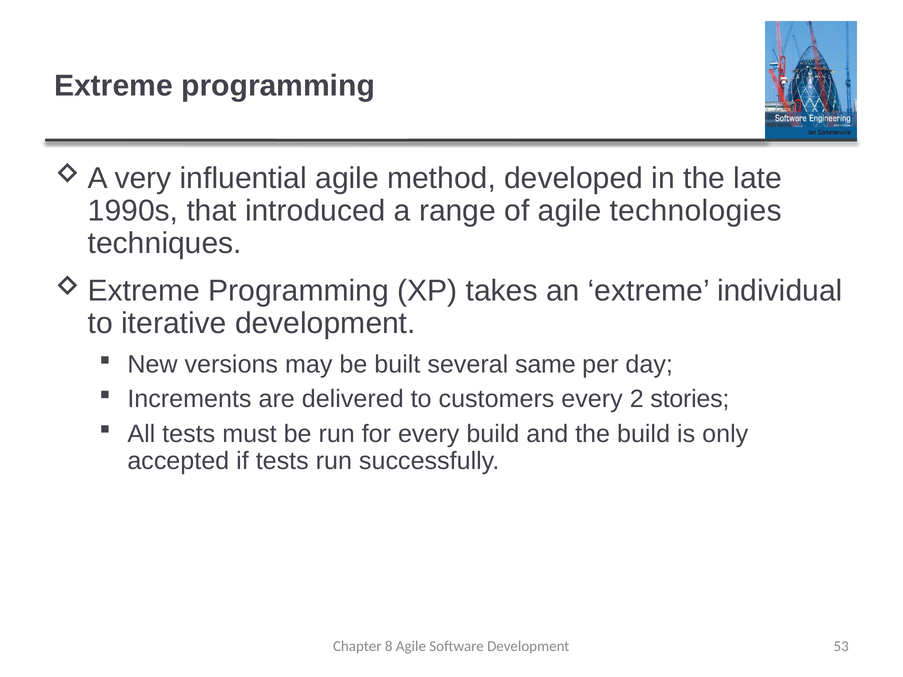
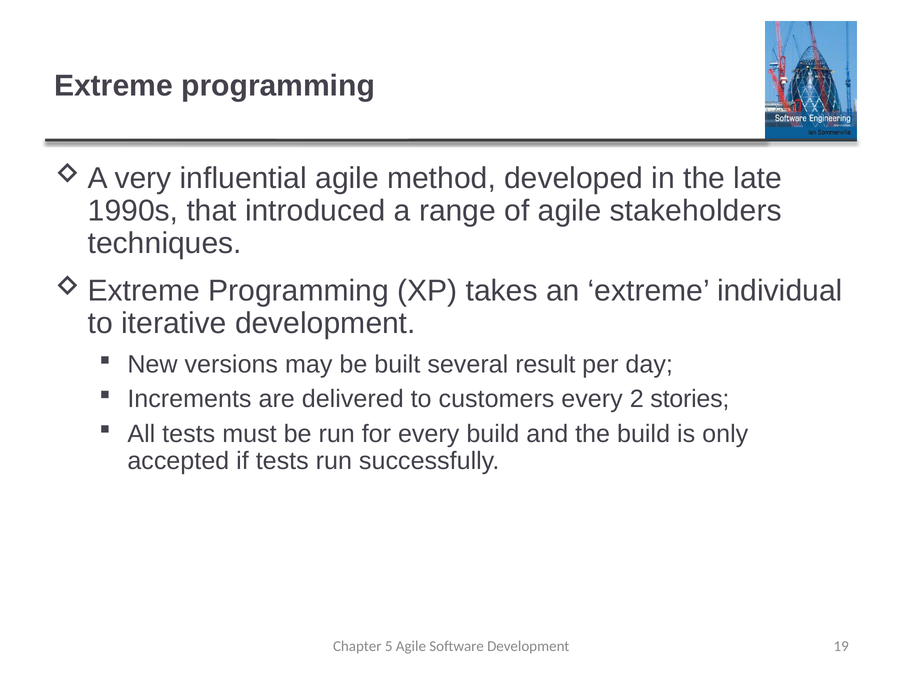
technologies: technologies -> stakeholders
same: same -> result
8: 8 -> 5
53: 53 -> 19
